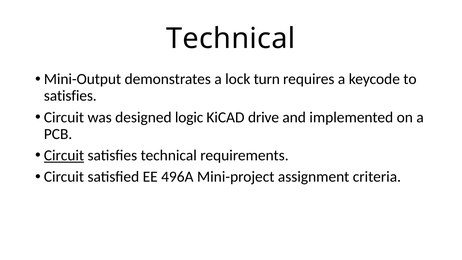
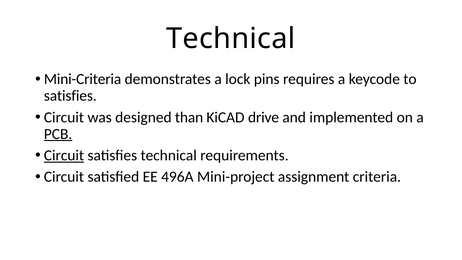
Mini-Output: Mini-Output -> Mini-Criteria
turn: turn -> pins
logic: logic -> than
PCB underline: none -> present
